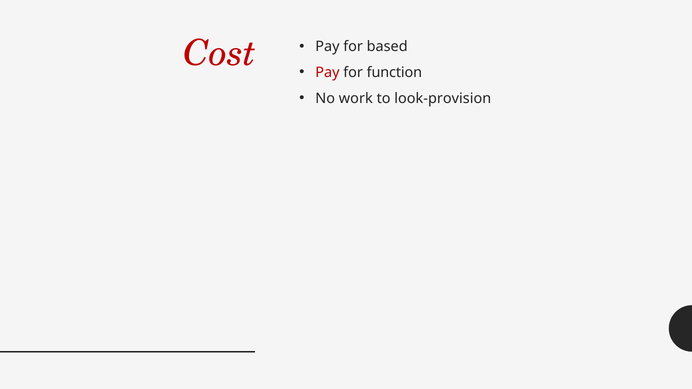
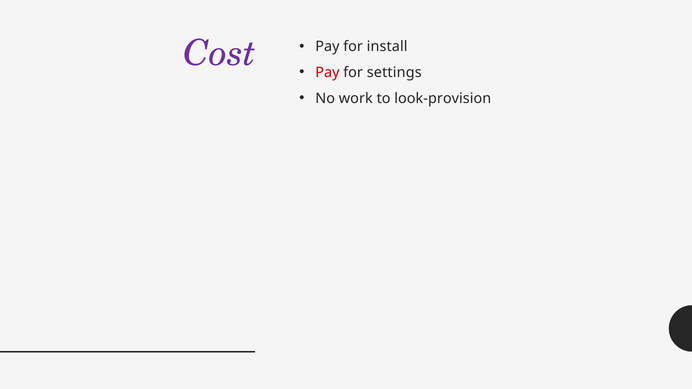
Cost colour: red -> purple
based: based -> install
function: function -> settings
